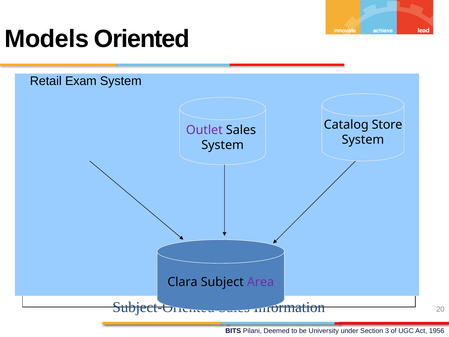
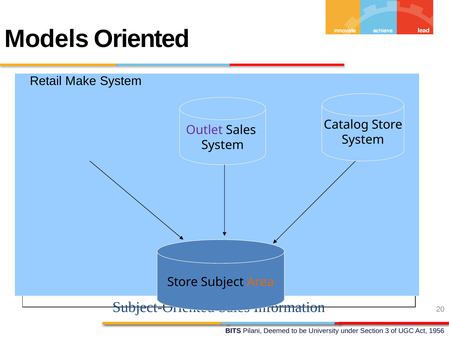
Exam: Exam -> Make
Clara at (182, 282): Clara -> Store
Area colour: purple -> orange
